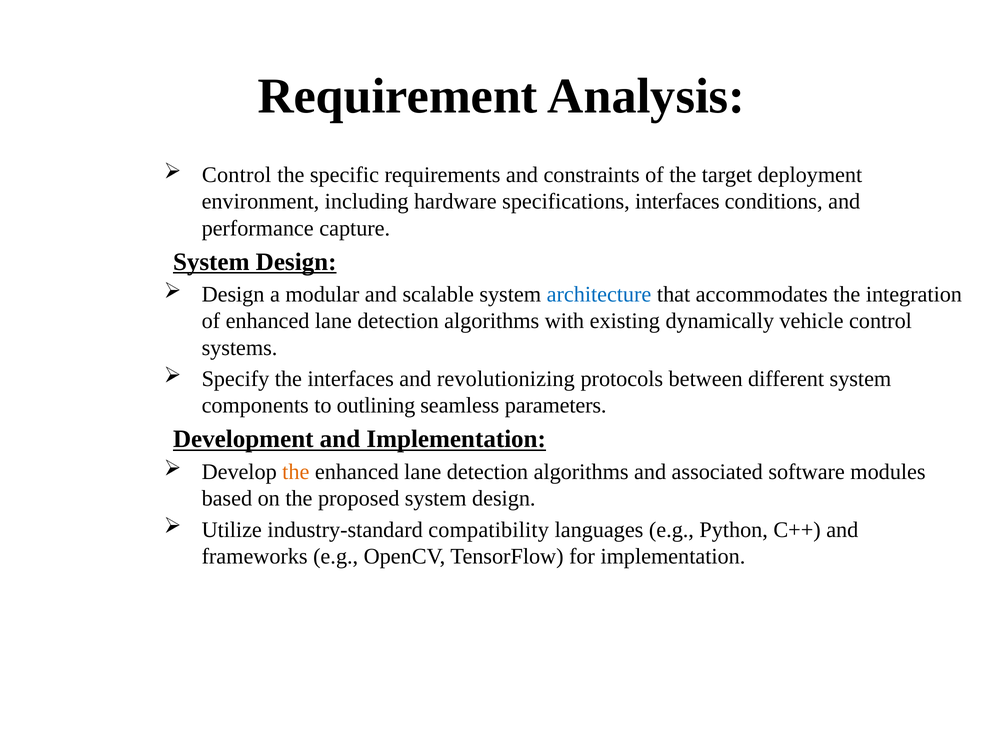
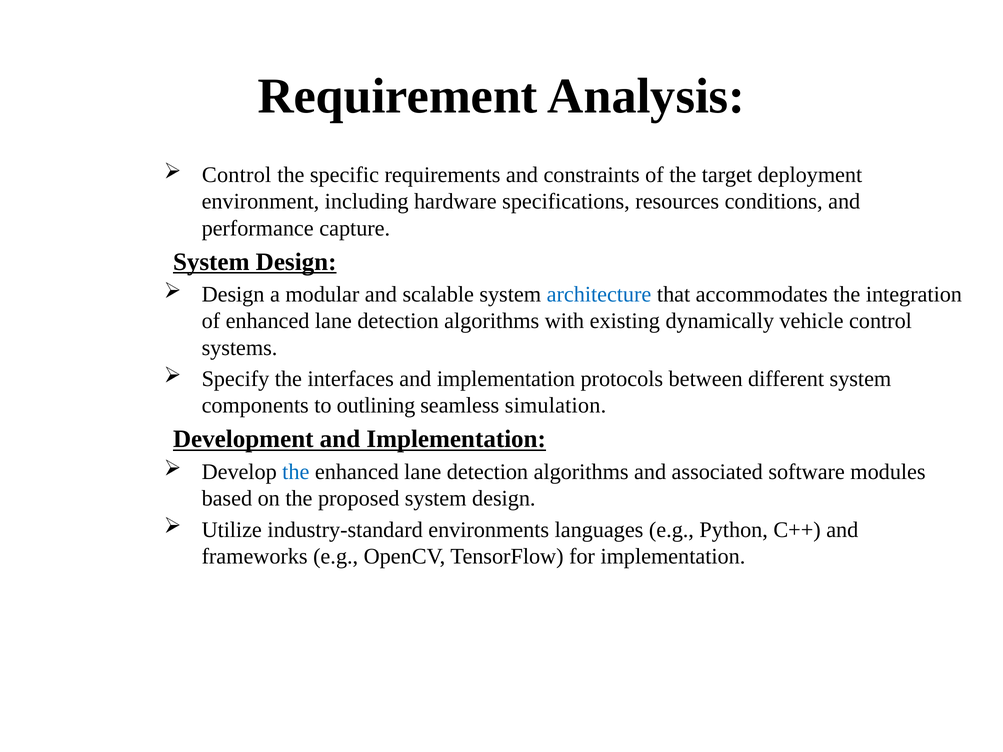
specifications interfaces: interfaces -> resources
interfaces and revolutionizing: revolutionizing -> implementation
parameters: parameters -> simulation
the at (296, 472) colour: orange -> blue
compatibility: compatibility -> environments
